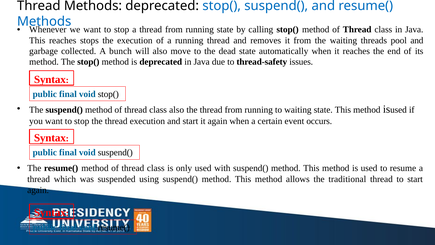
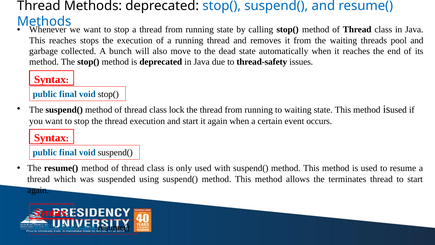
class also: also -> lock
traditional: traditional -> terminates
